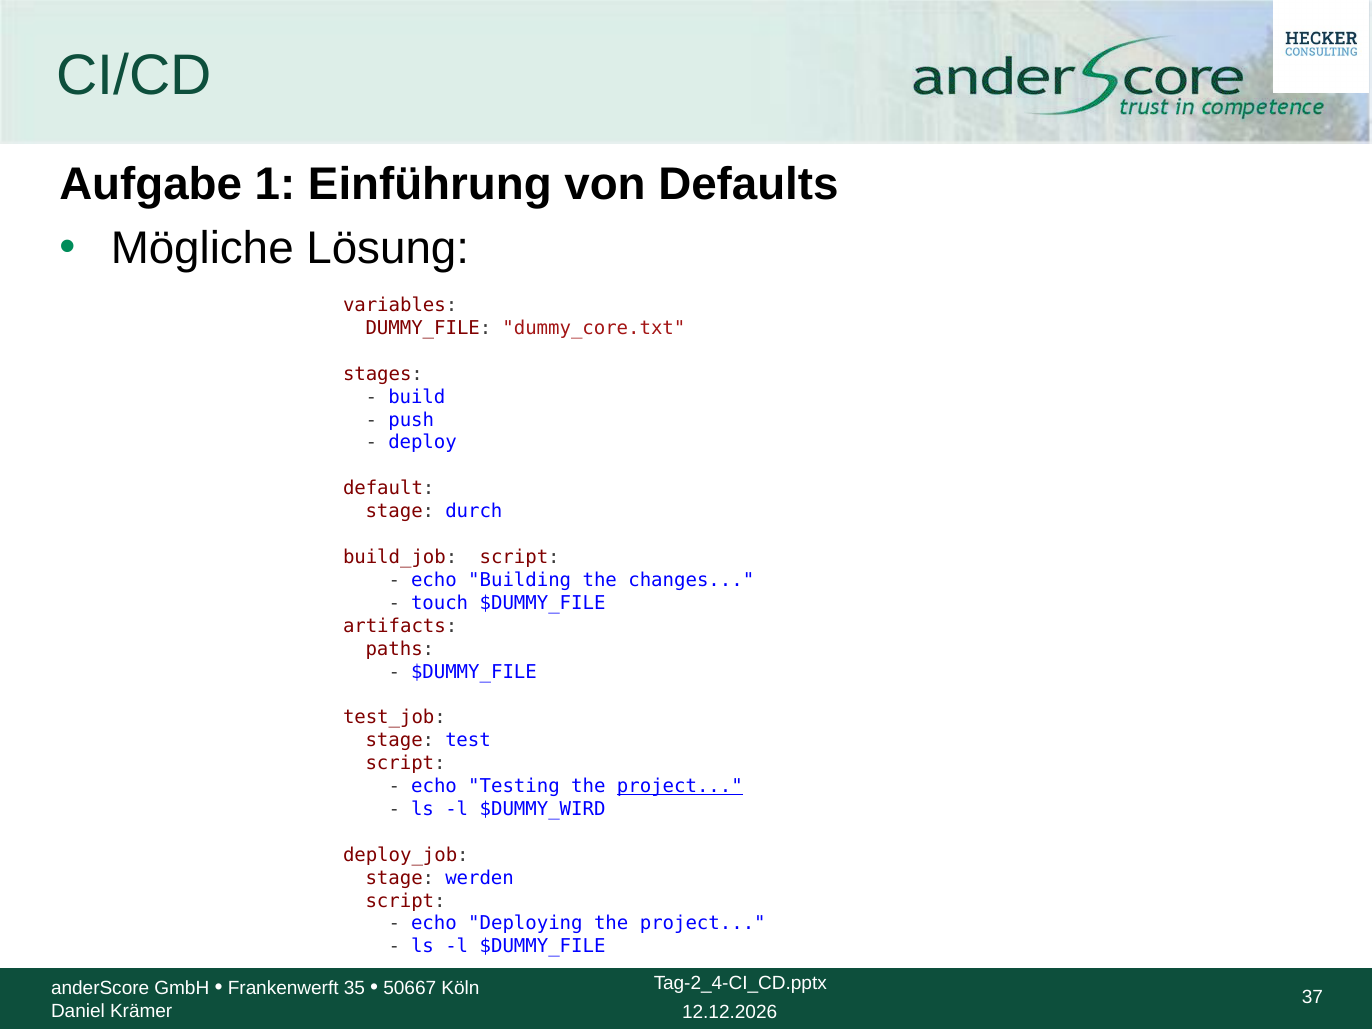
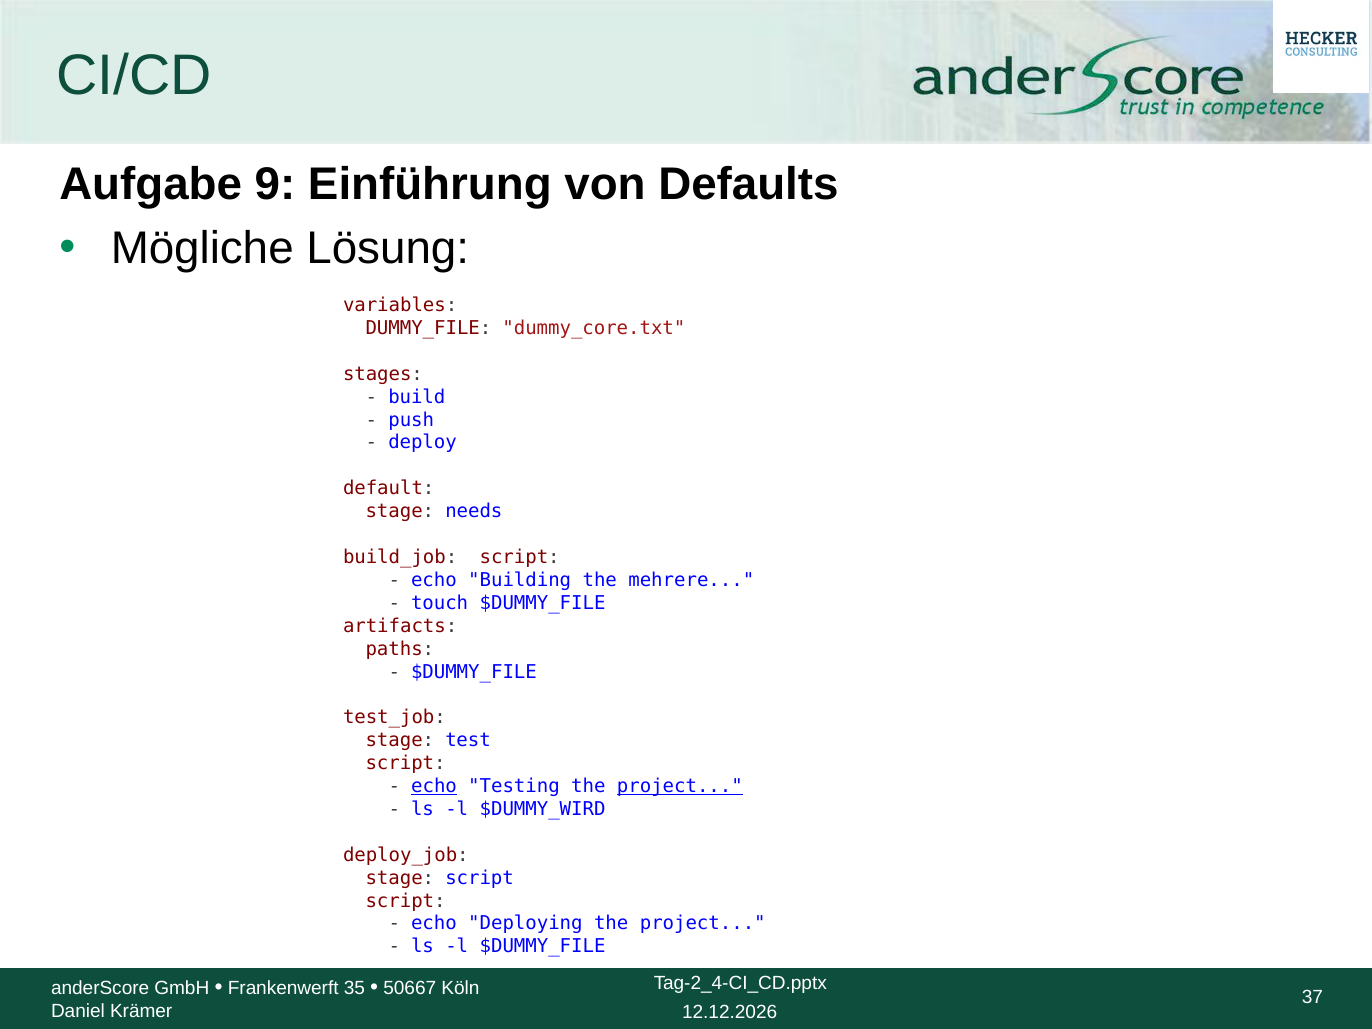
1: 1 -> 9
durch: durch -> needs
changes: changes -> mehrere
echo at (434, 786) underline: none -> present
stage werden: werden -> script
